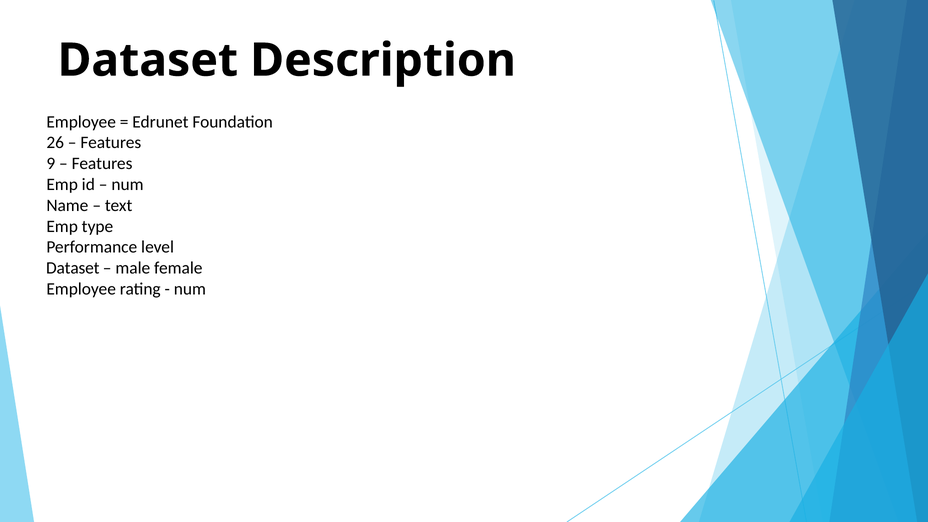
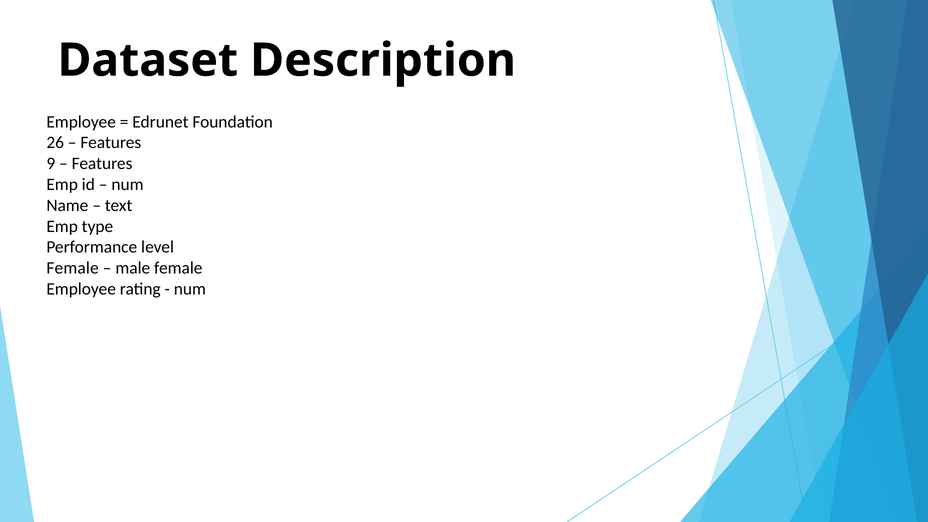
Dataset at (73, 268): Dataset -> Female
